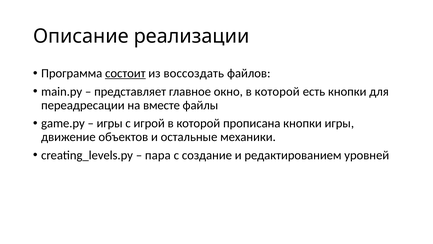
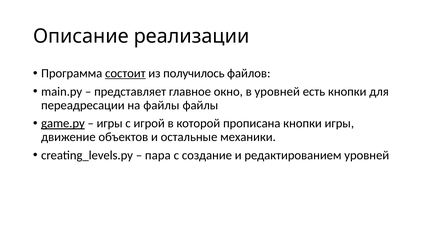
воссоздать: воссоздать -> получилось
окно в которой: которой -> уровней
на вместе: вместе -> файлы
game.py underline: none -> present
